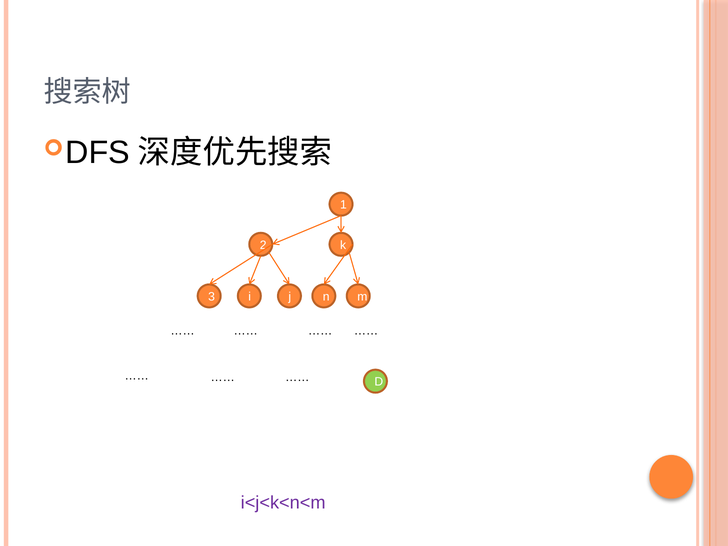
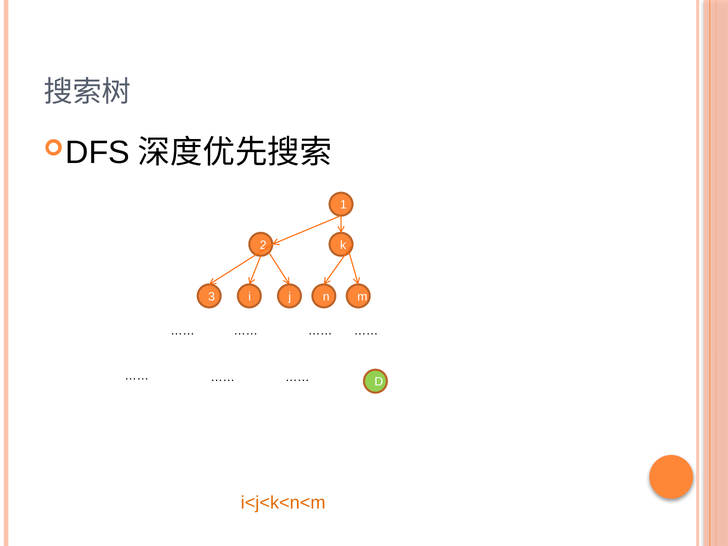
i<j<k<n<m colour: purple -> orange
